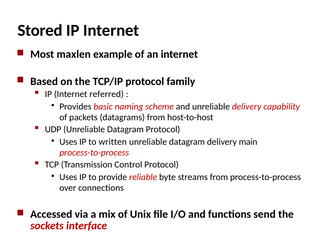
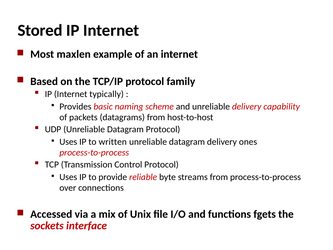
referred: referred -> typically
main: main -> ones
send: send -> fgets
